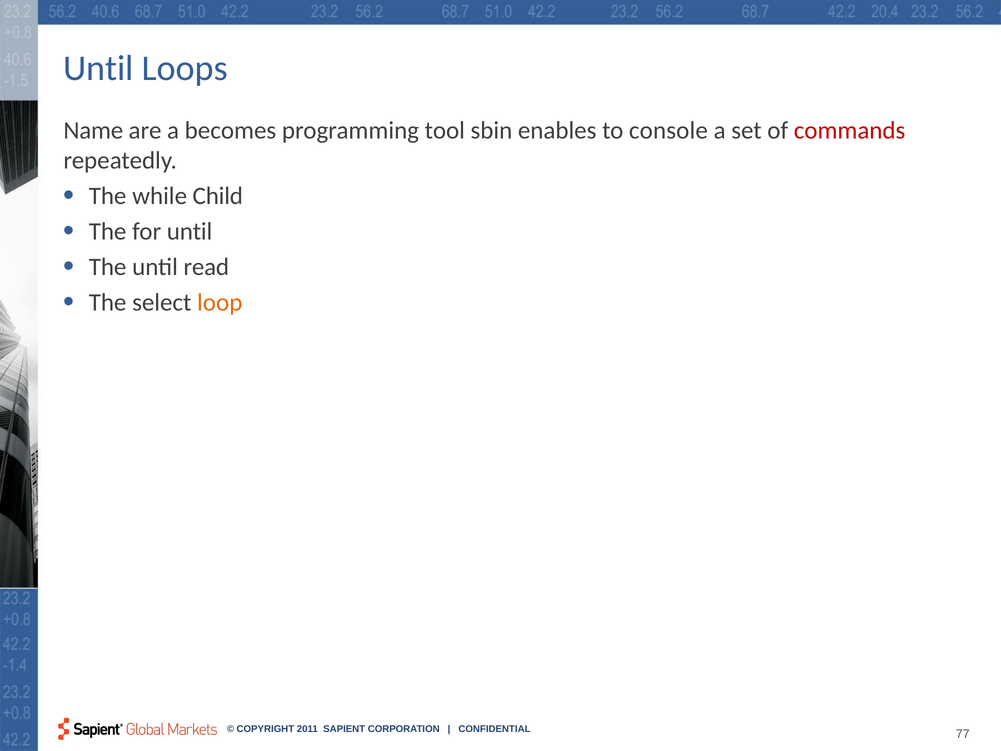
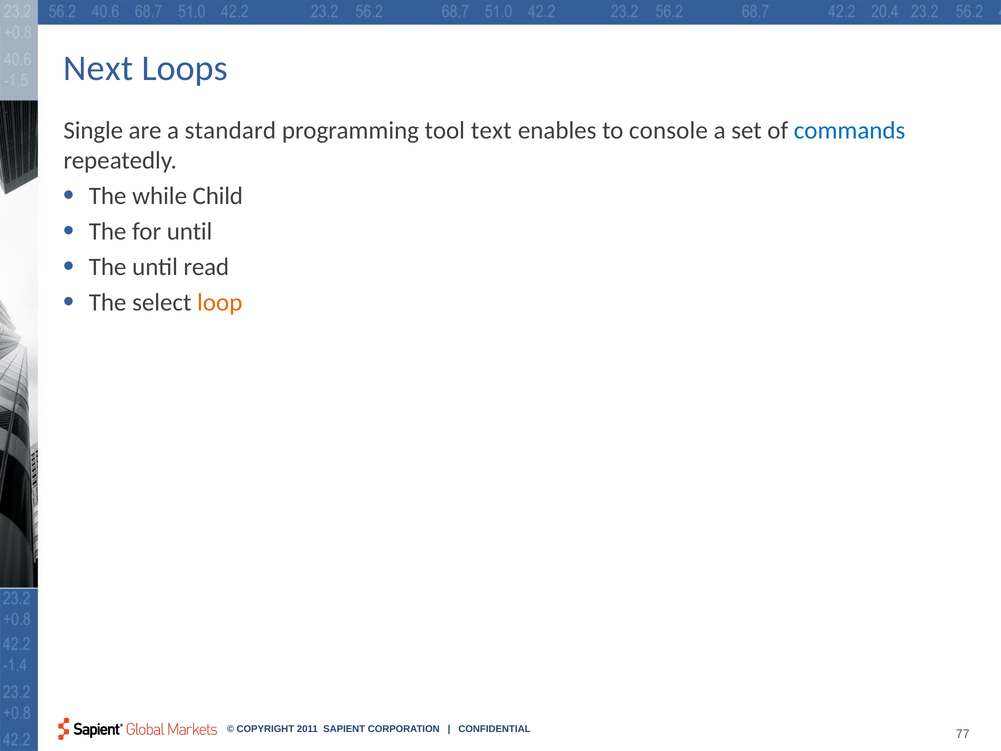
Until at (99, 68): Until -> Next
Name: Name -> Single
becomes: becomes -> standard
sbin: sbin -> text
commands colour: red -> blue
